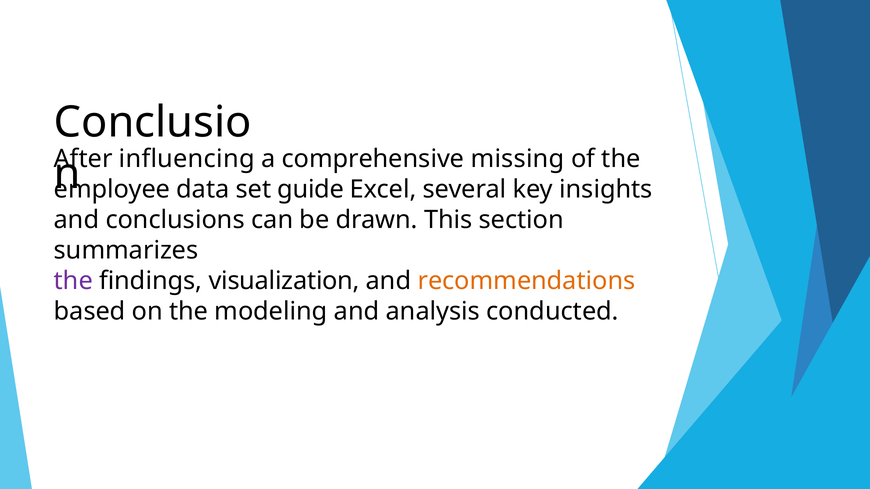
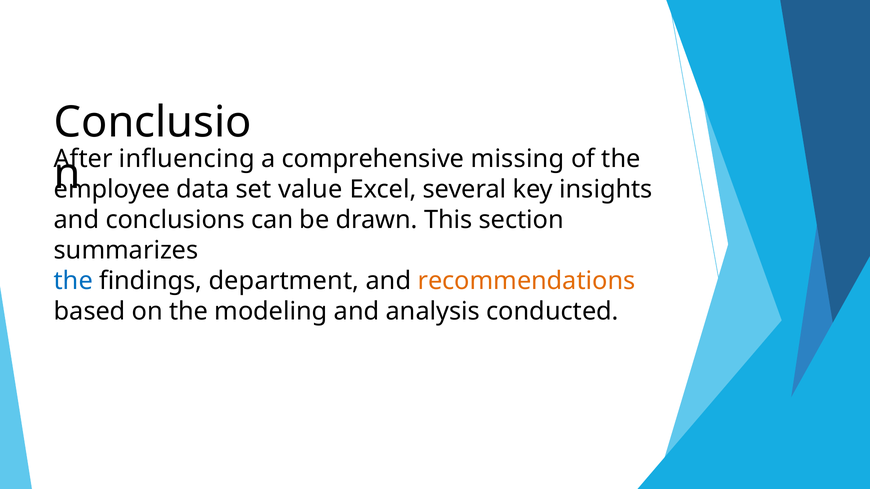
guide: guide -> value
the at (73, 281) colour: purple -> blue
visualization: visualization -> department
